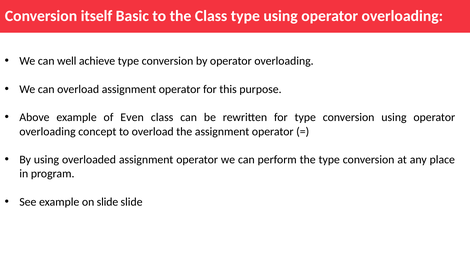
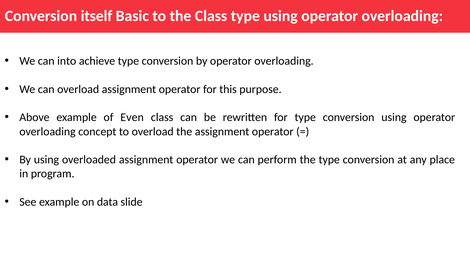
well: well -> into
on slide: slide -> data
